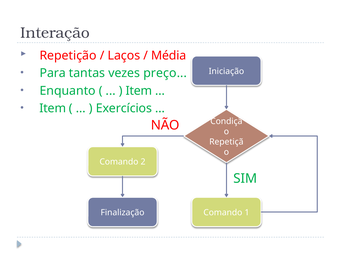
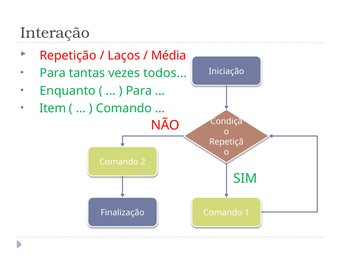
preço: preço -> todos
Item at (139, 91): Item -> Para
Exercícios at (124, 108): Exercícios -> Comando
